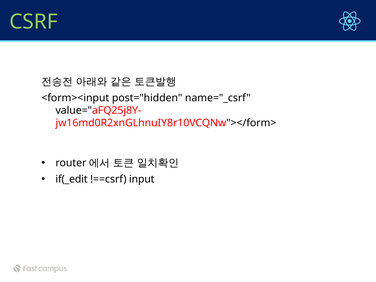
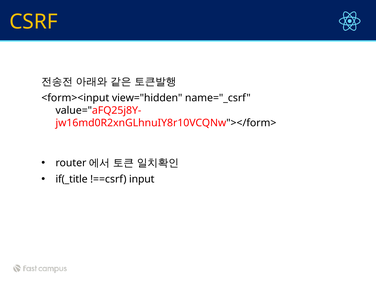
CSRF colour: light green -> yellow
post="hidden: post="hidden -> view="hidden
if(_edit: if(_edit -> if(_title
